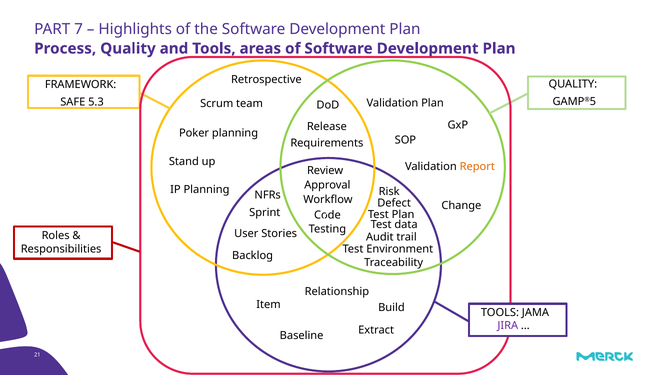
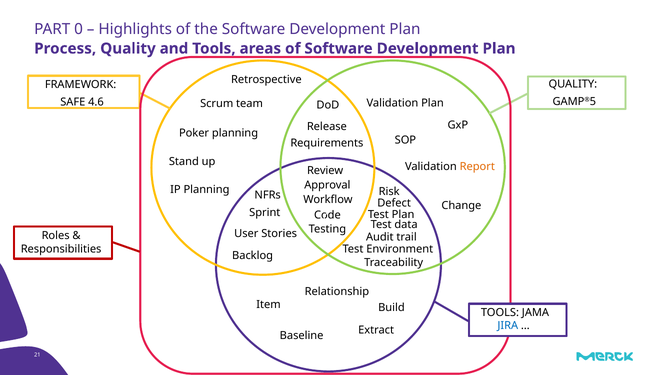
7: 7 -> 0
5.3: 5.3 -> 4.6
JIRA colour: purple -> blue
